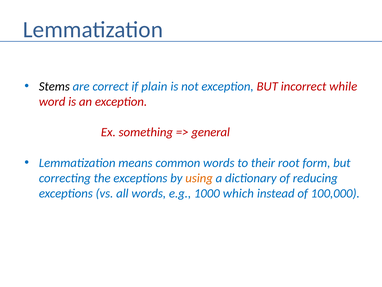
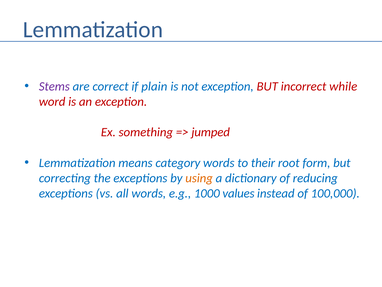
Stems colour: black -> purple
general: general -> jumped
common: common -> category
which: which -> values
